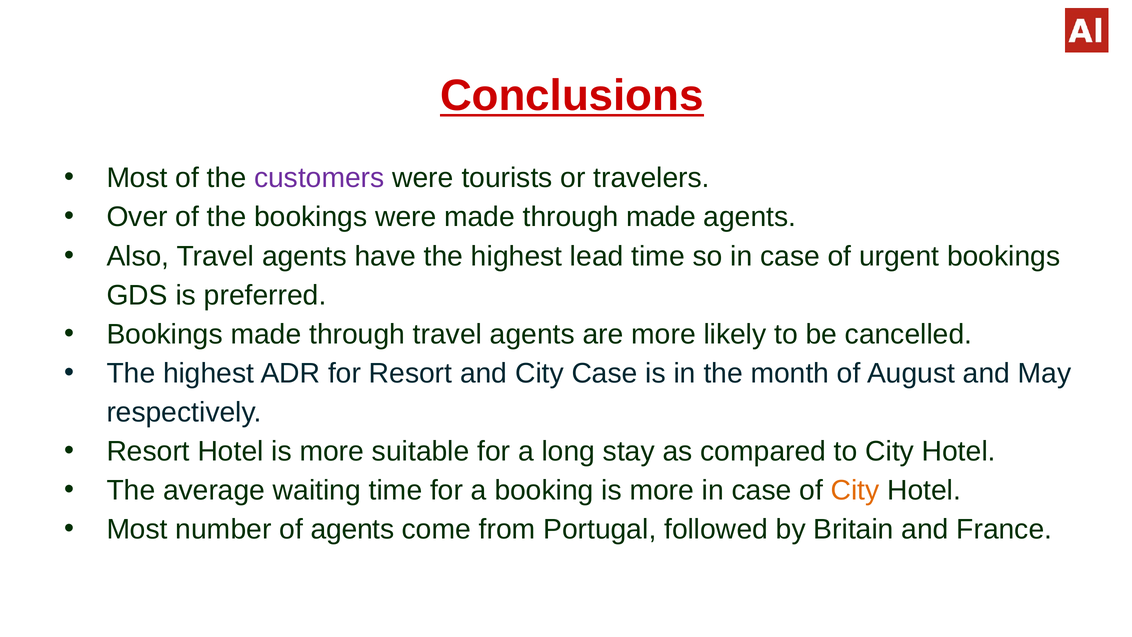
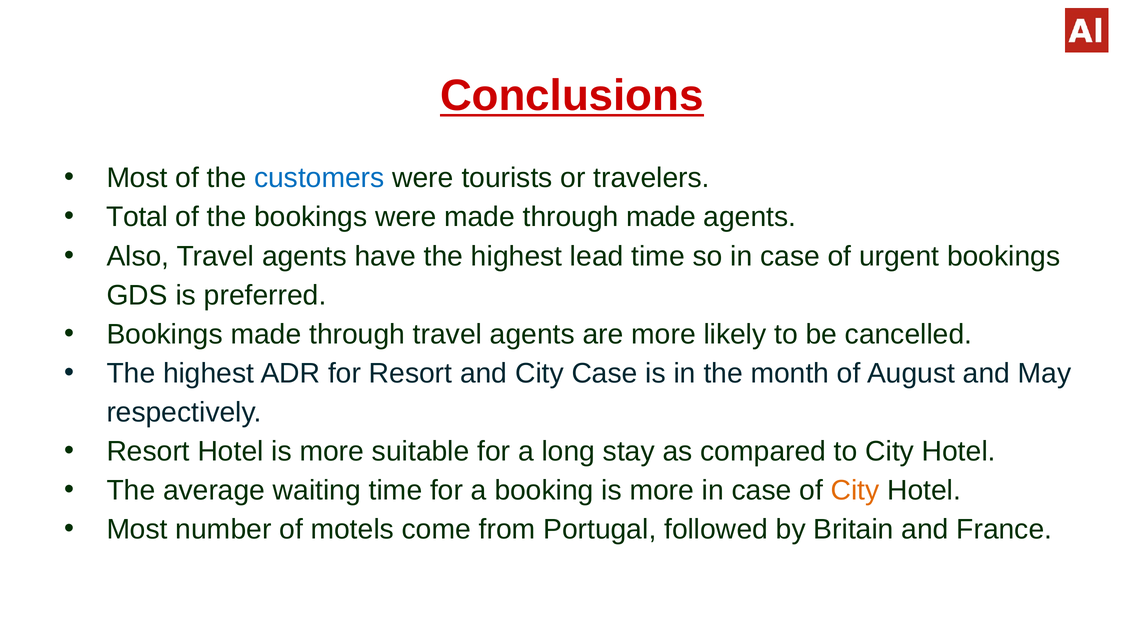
customers colour: purple -> blue
Over: Over -> Total
of agents: agents -> motels
